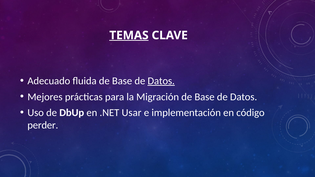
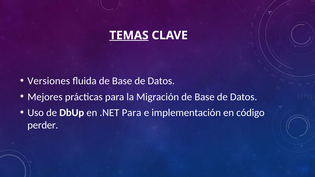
Adecuado: Adecuado -> Versiones
Datos at (161, 81) underline: present -> none
.NET Usar: Usar -> Para
